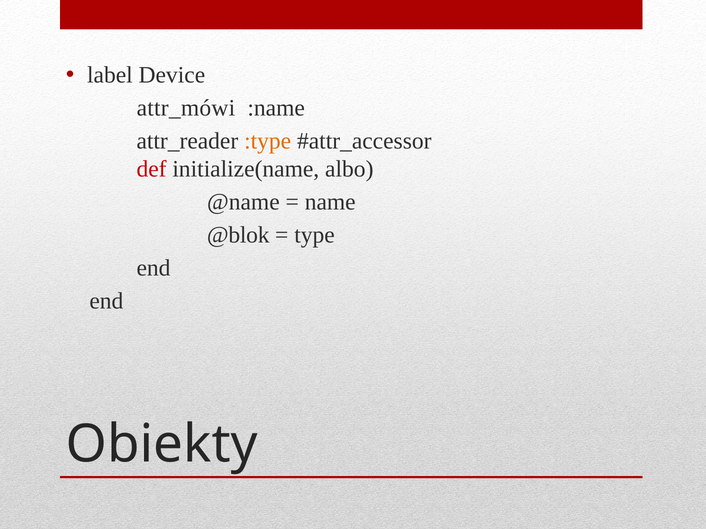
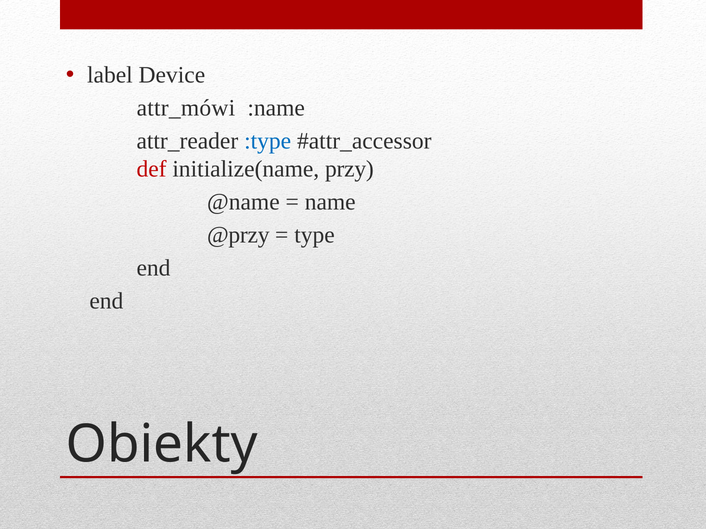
:type colour: orange -> blue
albo: albo -> przy
@blok: @blok -> @przy
